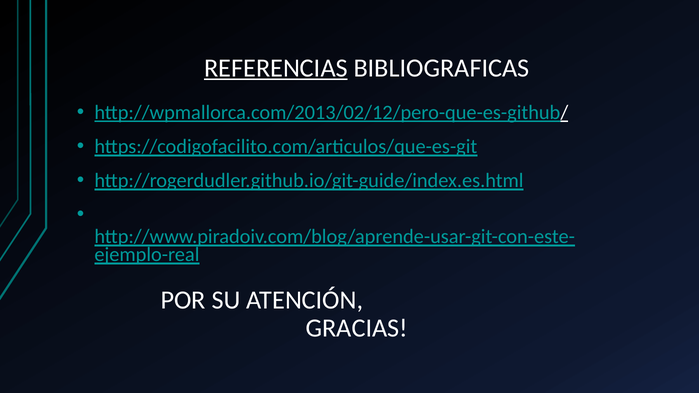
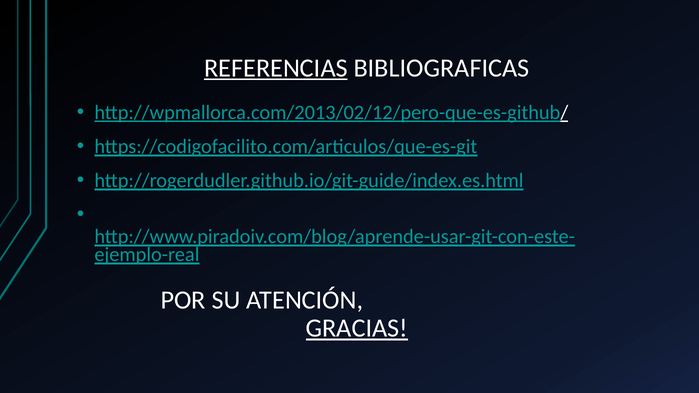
GRACIAS underline: none -> present
